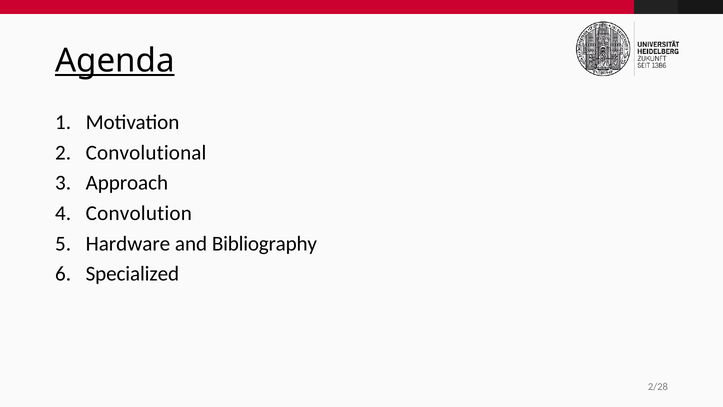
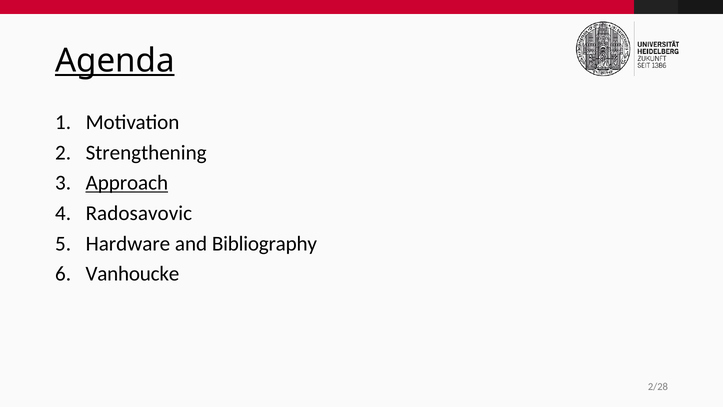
Convolutional: Convolutional -> Strengthening
Approach underline: none -> present
Convolution: Convolution -> Radosavovic
Specialized: Specialized -> Vanhoucke
